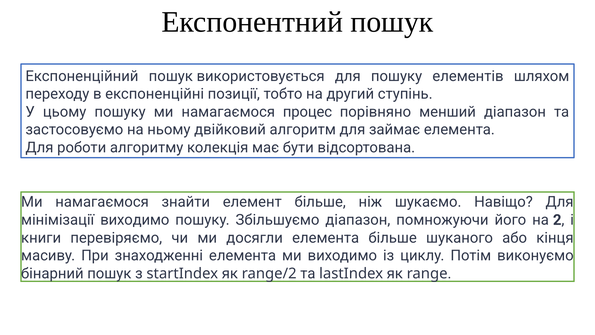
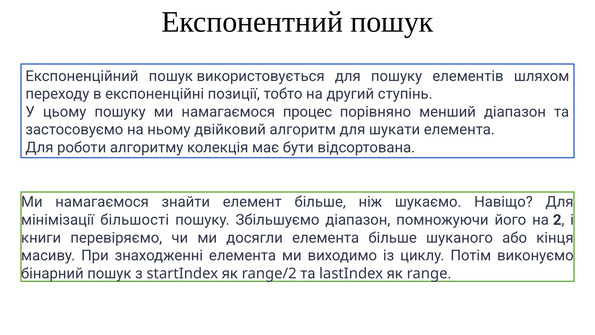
займає: займає -> шукати
мінімізації виходимо: виходимо -> більшості
